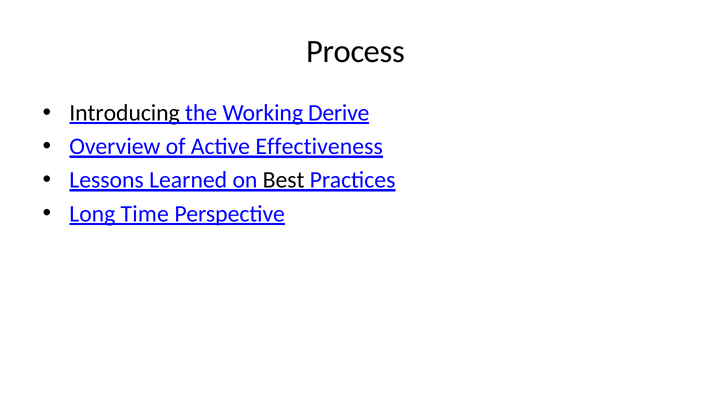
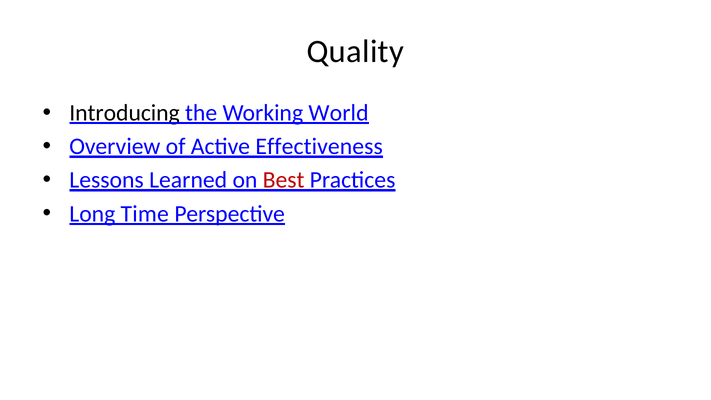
Process: Process -> Quality
Derive: Derive -> World
Best colour: black -> red
